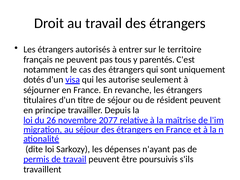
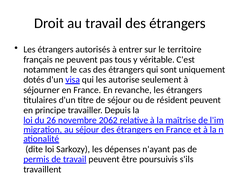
parentés: parentés -> véritable
2077: 2077 -> 2062
